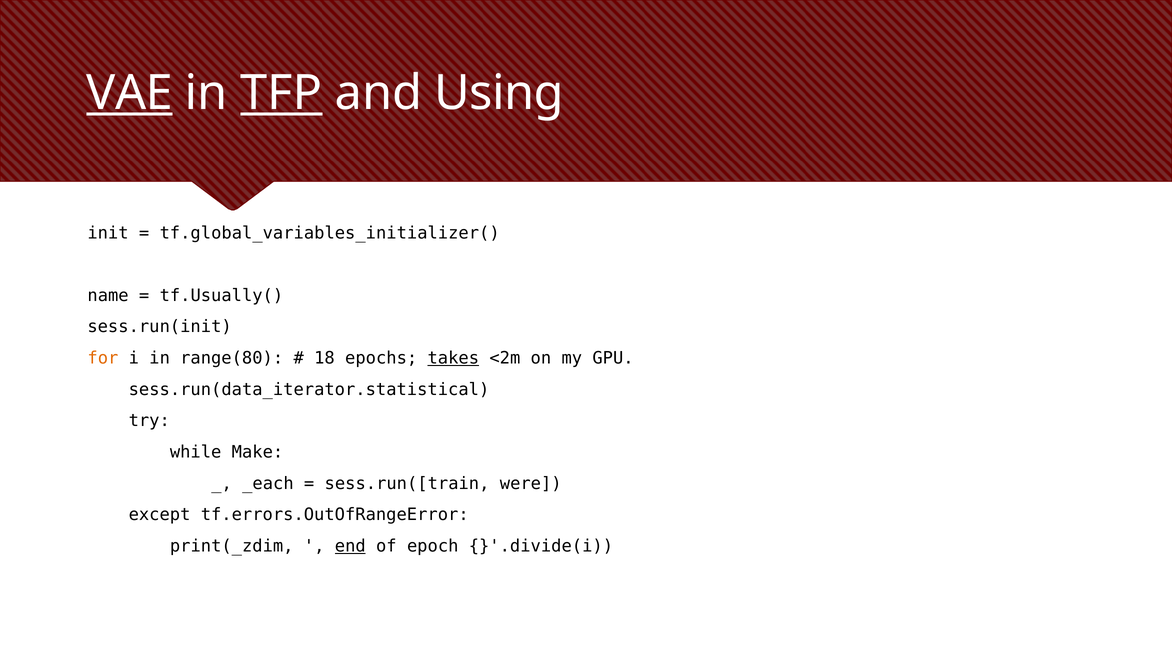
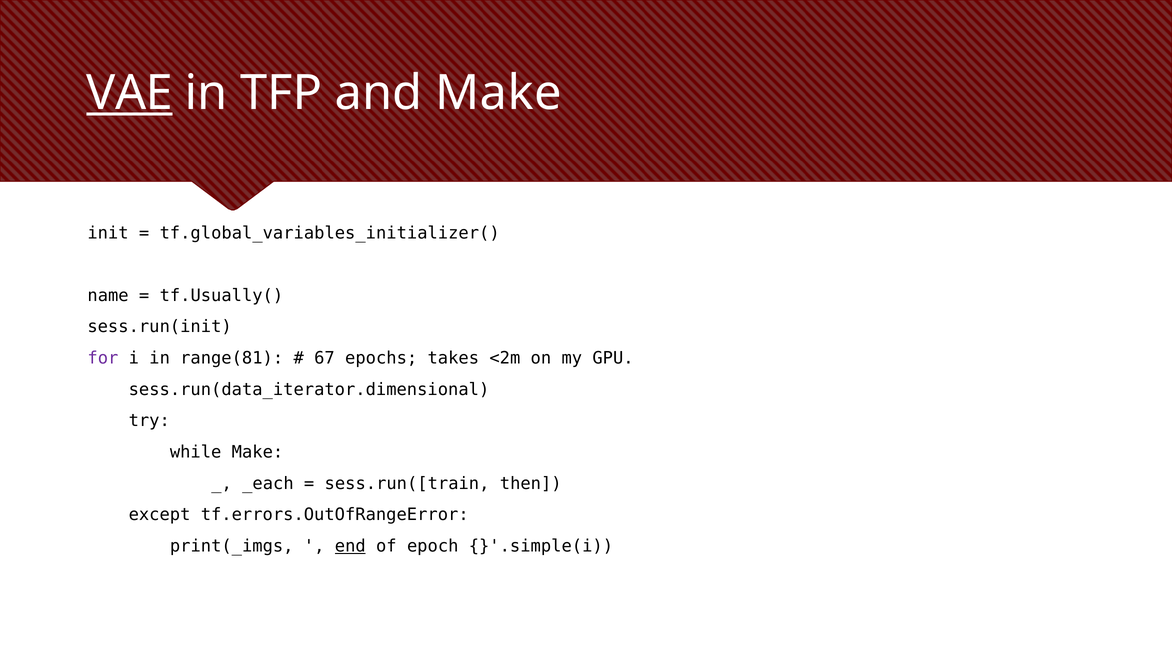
TFP underline: present -> none
and Using: Using -> Make
for colour: orange -> purple
range(80: range(80 -> range(81
18: 18 -> 67
takes underline: present -> none
sess.run(data_iterator.statistical: sess.run(data_iterator.statistical -> sess.run(data_iterator.dimensional
were: were -> then
print(_zdim: print(_zdim -> print(_imgs
}'.divide(i: }'.divide(i -> }'.simple(i
